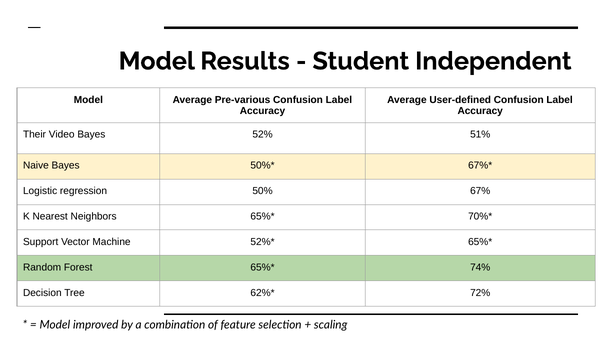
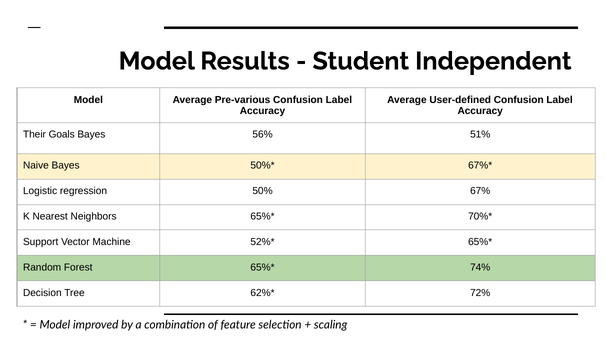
Video: Video -> Goals
52%: 52% -> 56%
